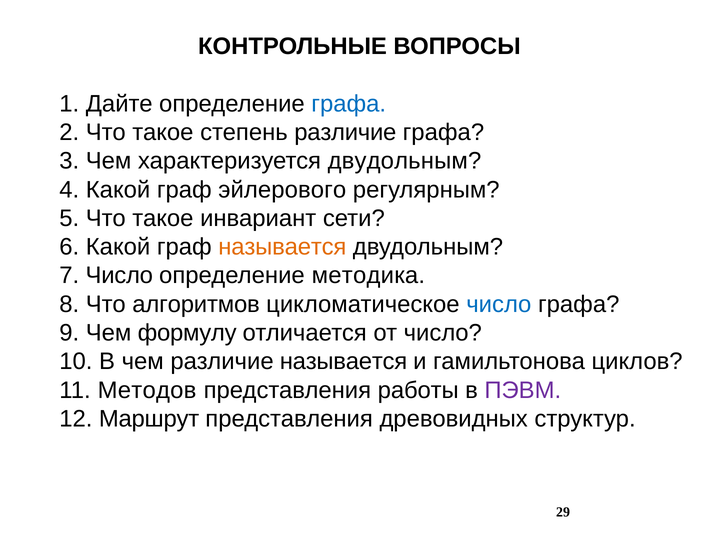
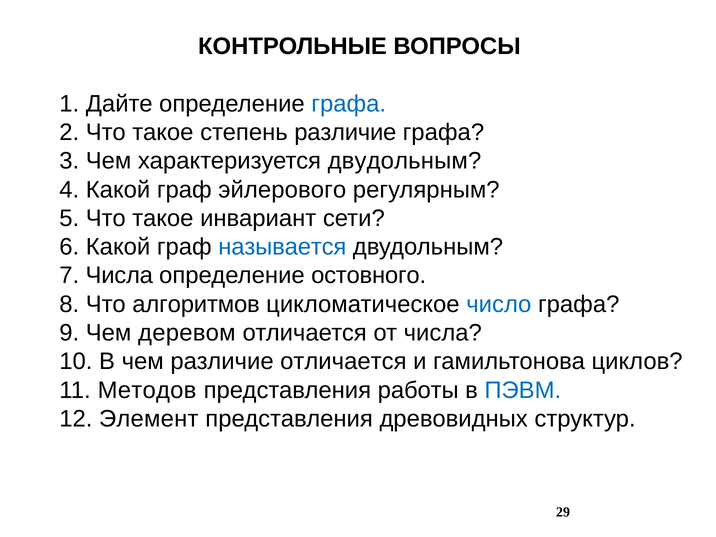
называется at (282, 247) colour: orange -> blue
7 Число: Число -> Числа
методика: методика -> остовного
формулу: формулу -> деревом
от число: число -> числа
различие называется: называется -> отличается
ПЭВМ colour: purple -> blue
Маршрут: Маршрут -> Элемент
